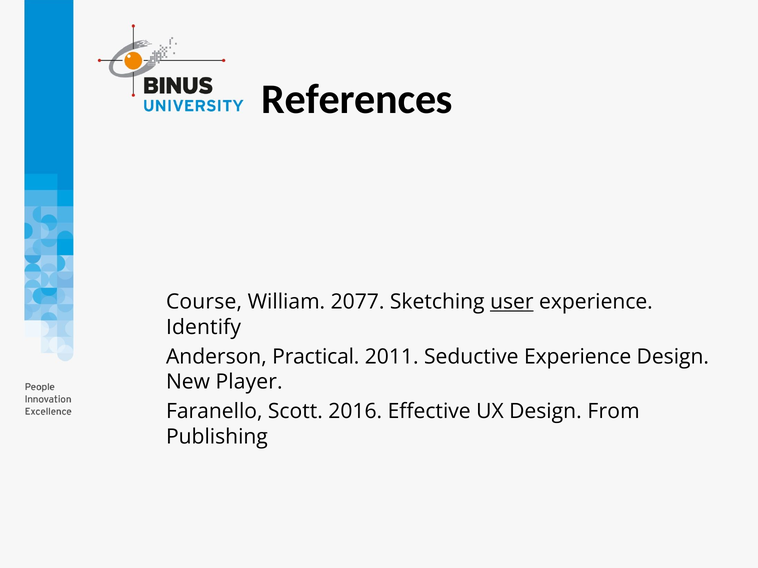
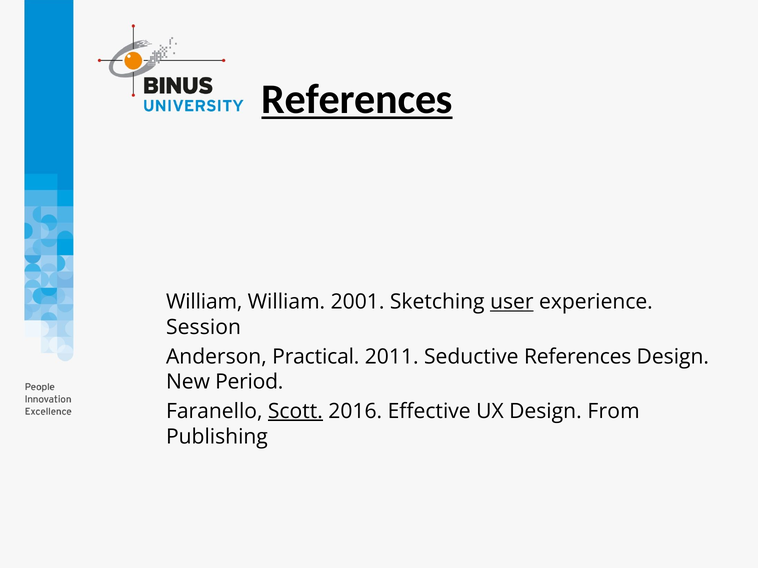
References at (357, 100) underline: none -> present
Course at (204, 302): Course -> William
2077: 2077 -> 2001
Identify: Identify -> Session
Seductive Experience: Experience -> References
Player: Player -> Period
Scott underline: none -> present
